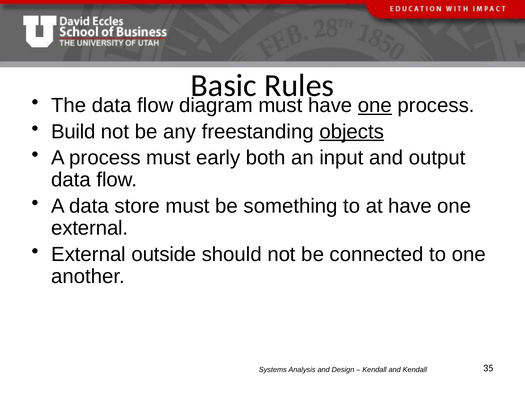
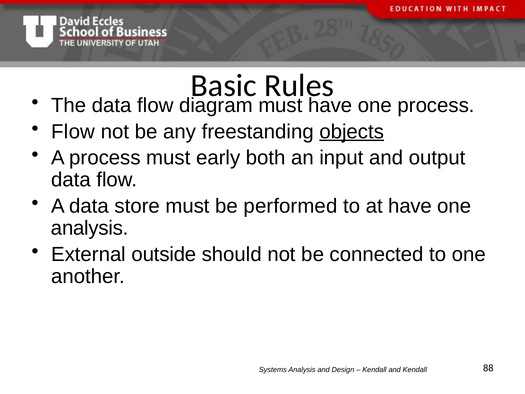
one at (375, 105) underline: present -> none
Build at (73, 132): Build -> Flow
something: something -> performed
external at (90, 228): external -> analysis
35: 35 -> 88
